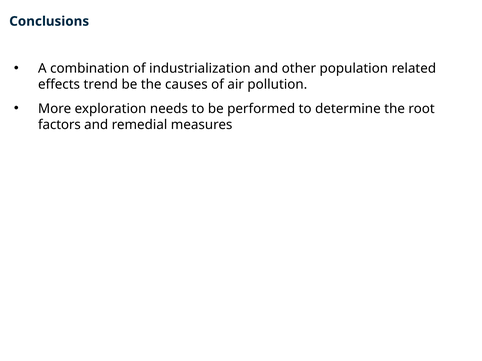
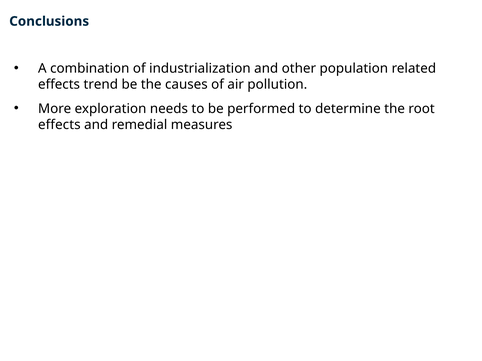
factors at (59, 125): factors -> effects
